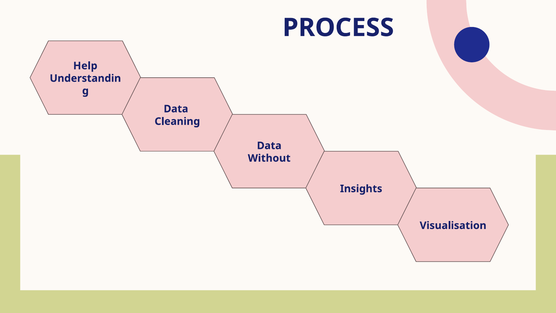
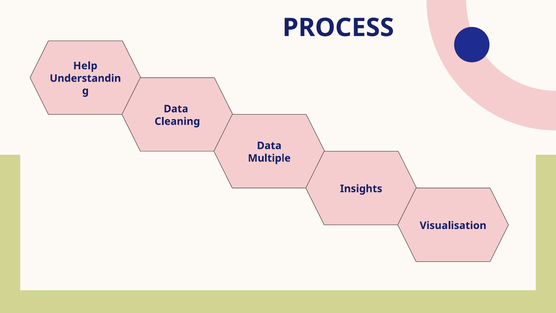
Without: Without -> Multiple
